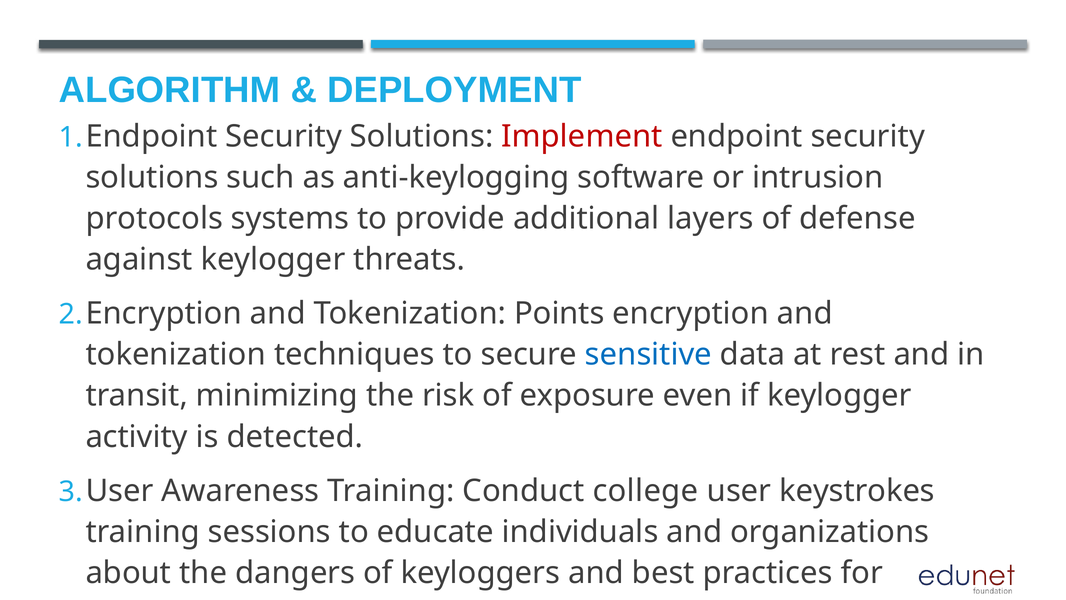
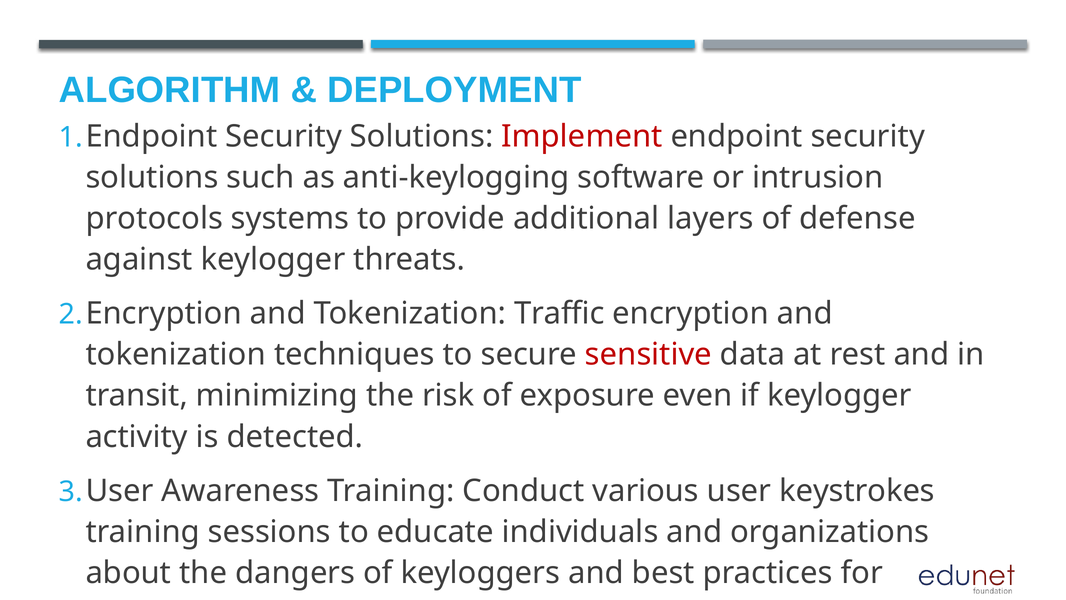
Points: Points -> Traffic
sensitive colour: blue -> red
college: college -> various
